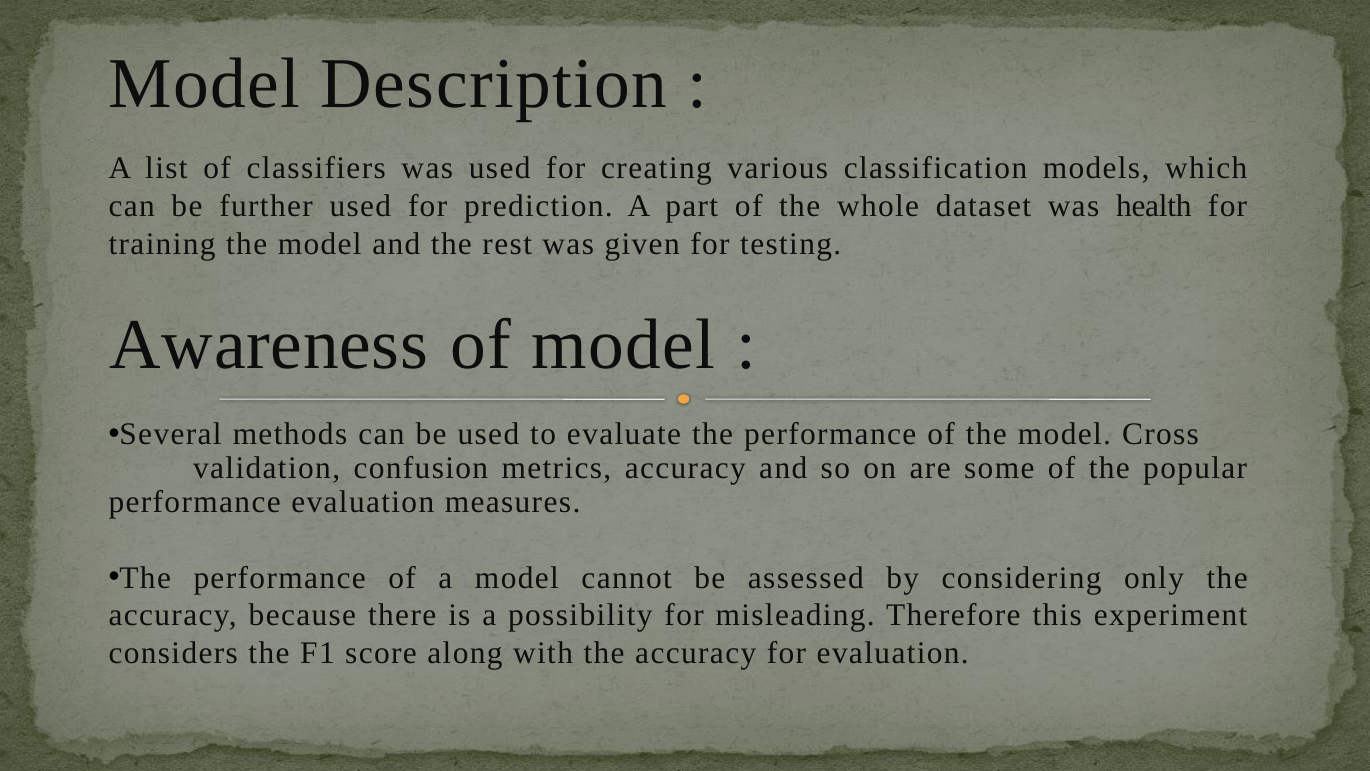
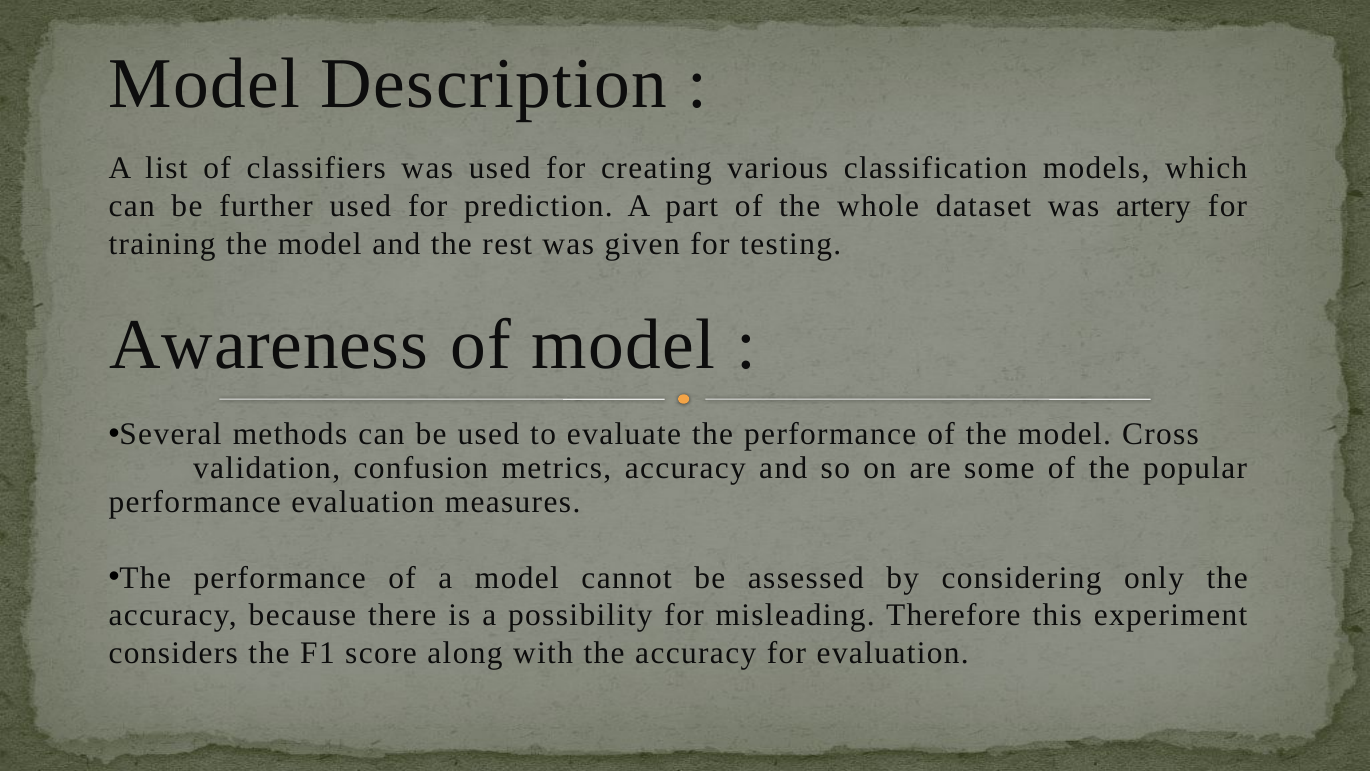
health: health -> artery
